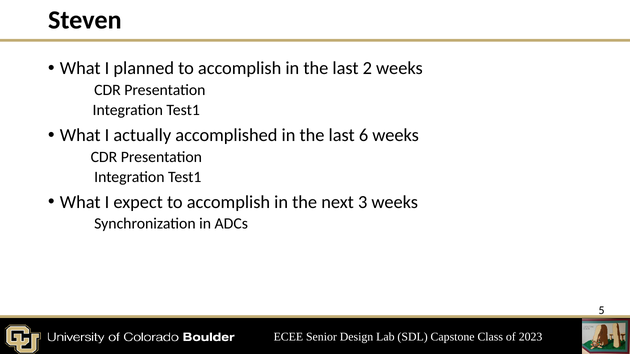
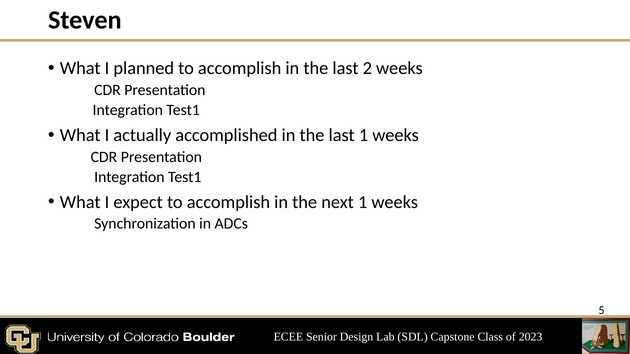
last 6: 6 -> 1
next 3: 3 -> 1
